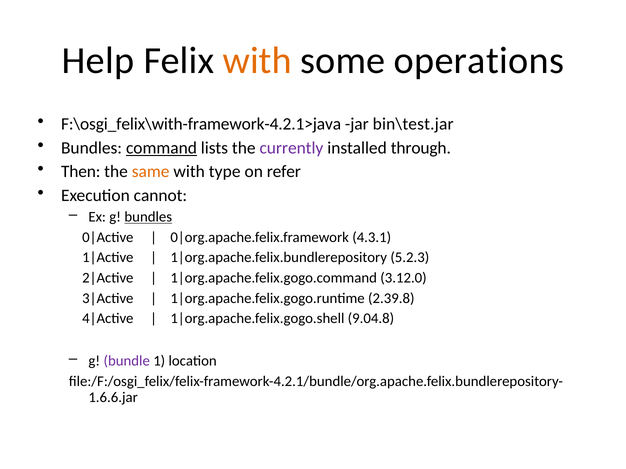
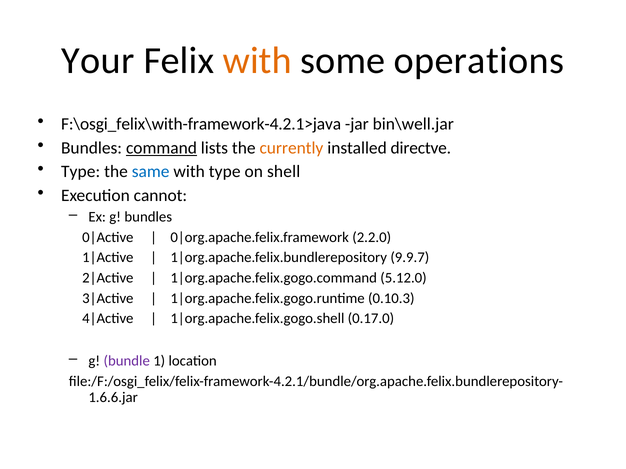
Help: Help -> Your
bin\test.jar: bin\test.jar -> bin\well.jar
currently colour: purple -> orange
through: through -> directve
Then at (81, 172): Then -> Type
same colour: orange -> blue
refer: refer -> shell
bundles at (148, 217) underline: present -> none
4.3.1: 4.3.1 -> 2.2.0
5.2.3: 5.2.3 -> 9.9.7
3.12.0: 3.12.0 -> 5.12.0
2.39.8: 2.39.8 -> 0.10.3
9.04.8: 9.04.8 -> 0.17.0
